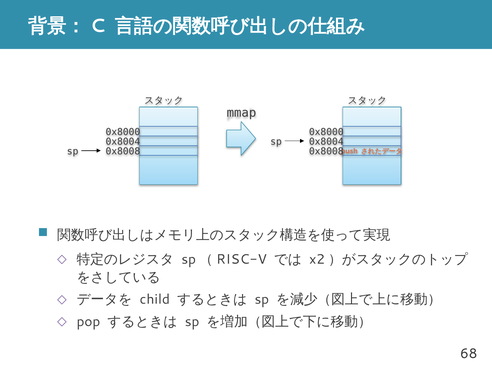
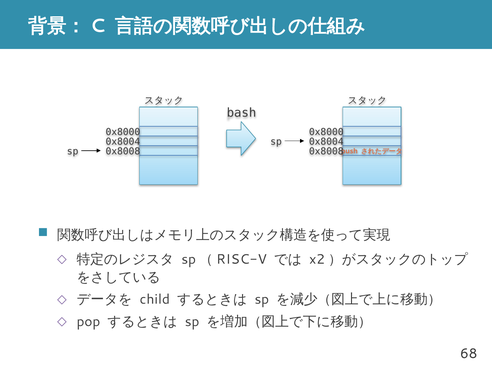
mmap: mmap -> bash
